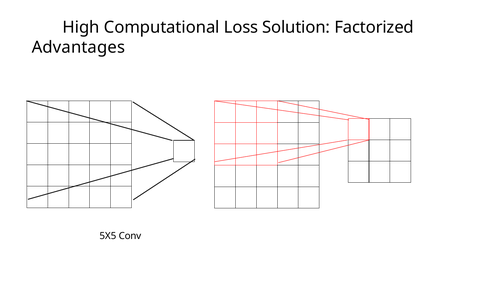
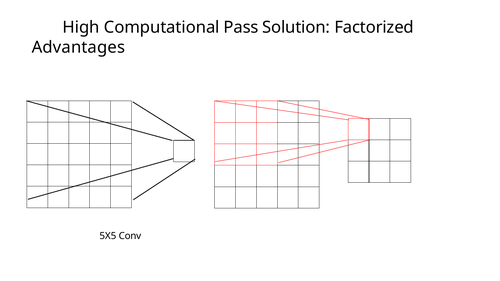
Loss: Loss -> Pass
